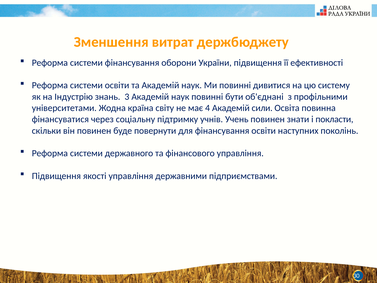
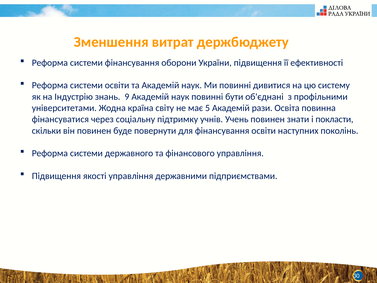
3: 3 -> 9
4: 4 -> 5
сили: сили -> рази
